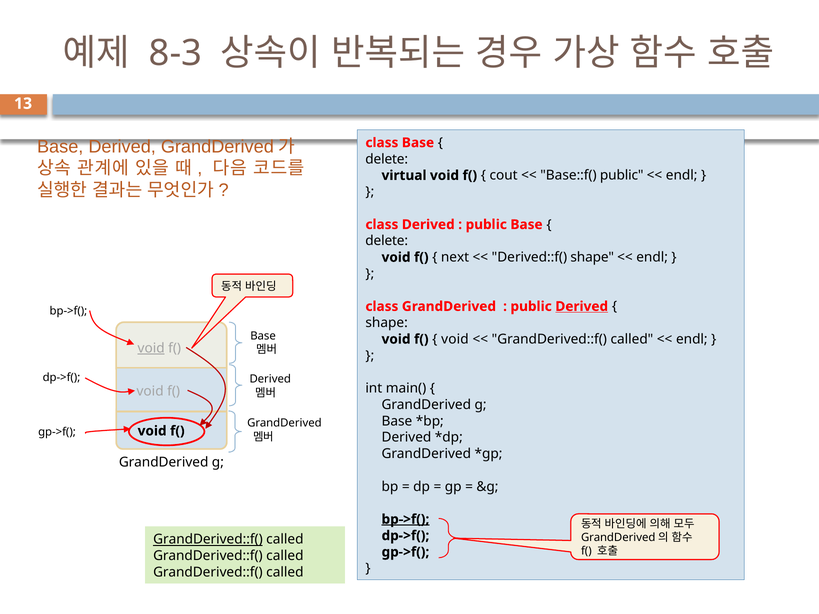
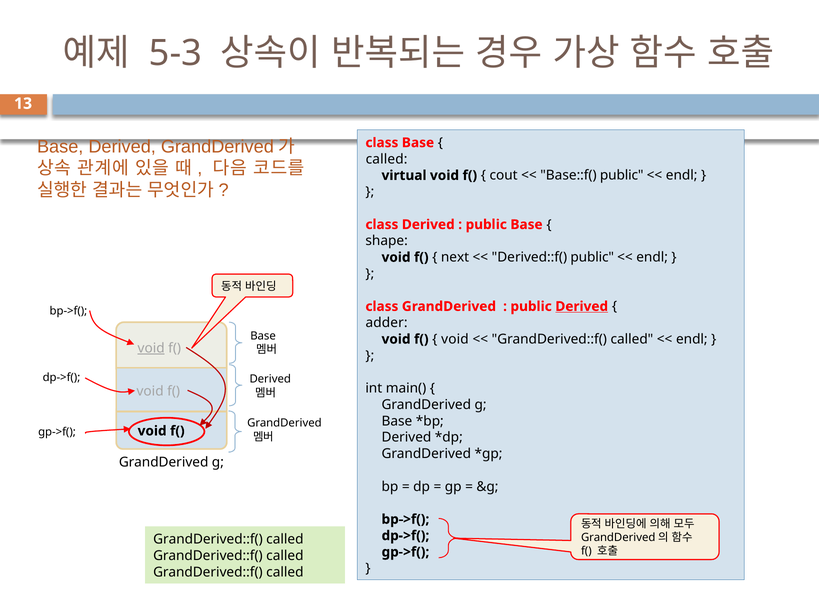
8-3: 8-3 -> 5-3
delete at (387, 159): delete -> called
delete at (387, 241): delete -> shape
Derived::f( shape: shape -> public
shape at (387, 323): shape -> adder
bp->f( at (405, 519) underline: present -> none
GrandDerived::f( at (208, 540) underline: present -> none
